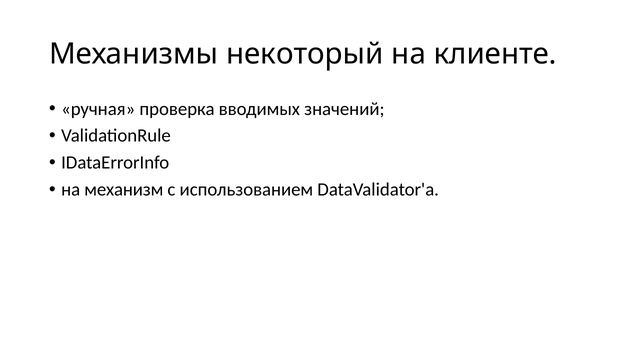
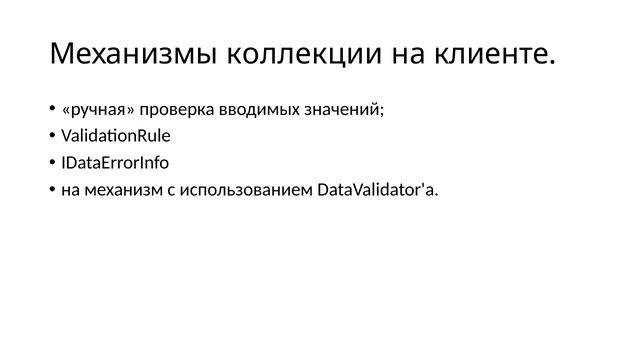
некоторый: некоторый -> коллекции
